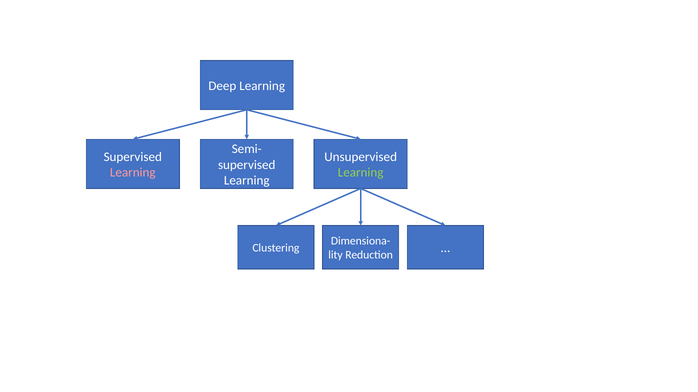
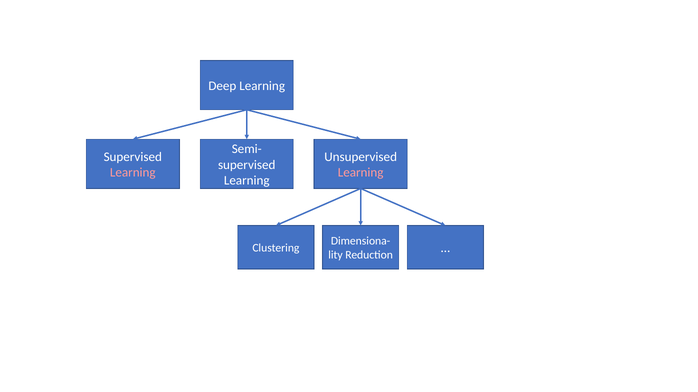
Learning at (361, 173) colour: light green -> pink
